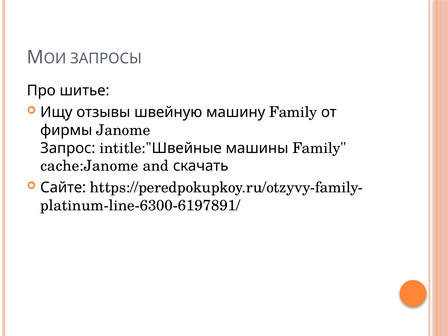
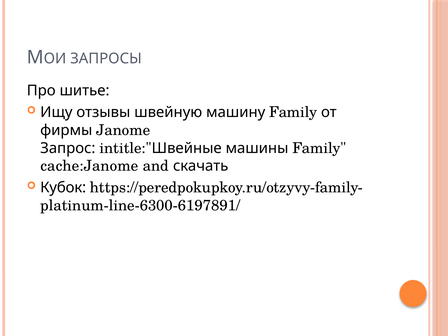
Сайте: Сайте -> Кубок
